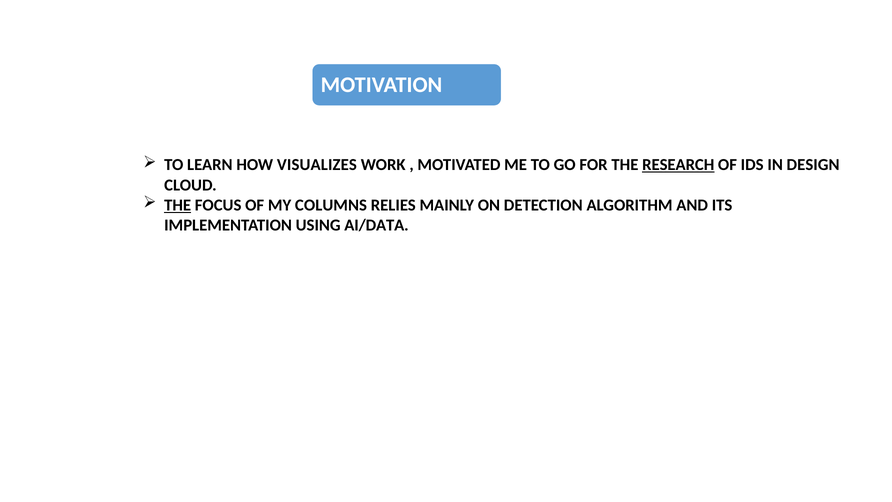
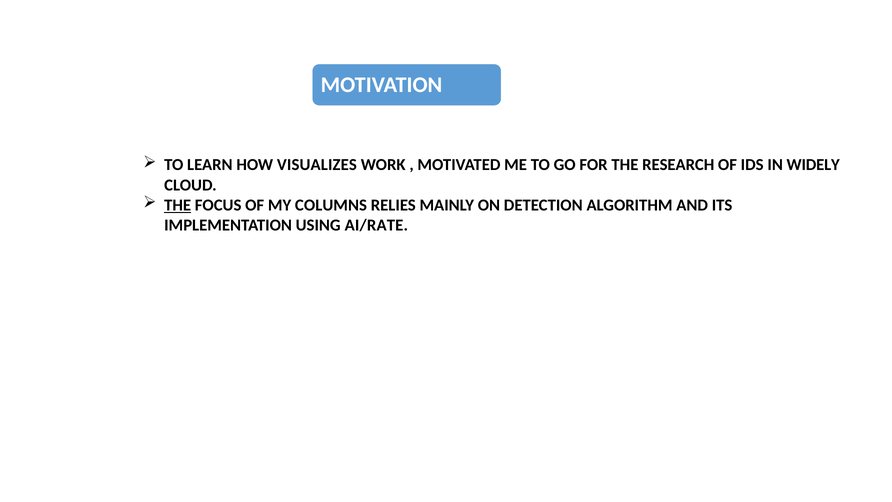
RESEARCH underline: present -> none
DESIGN: DESIGN -> WIDELY
AI/DATA: AI/DATA -> AI/RATE
